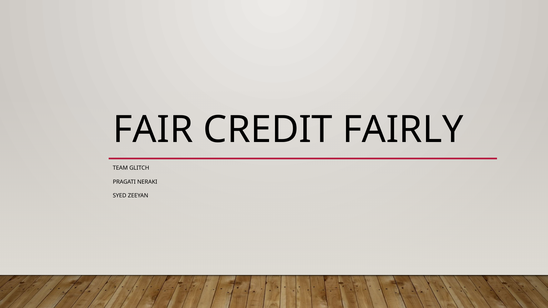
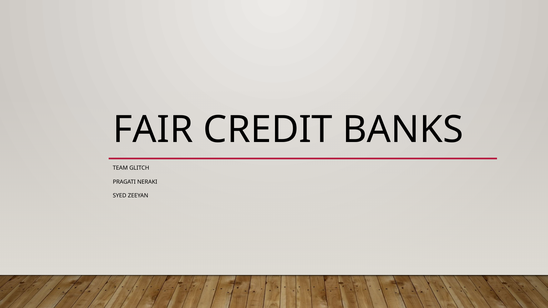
FAIRLY: FAIRLY -> BANKS
